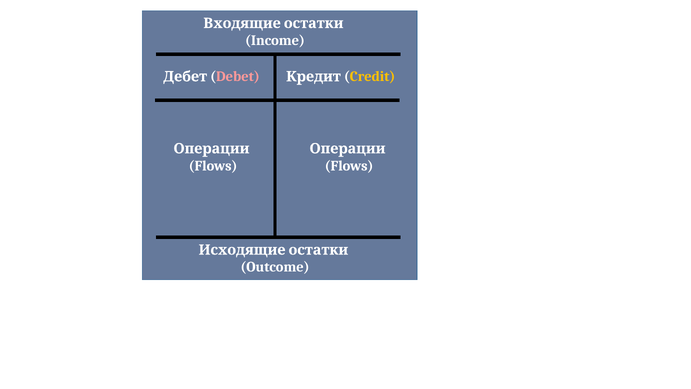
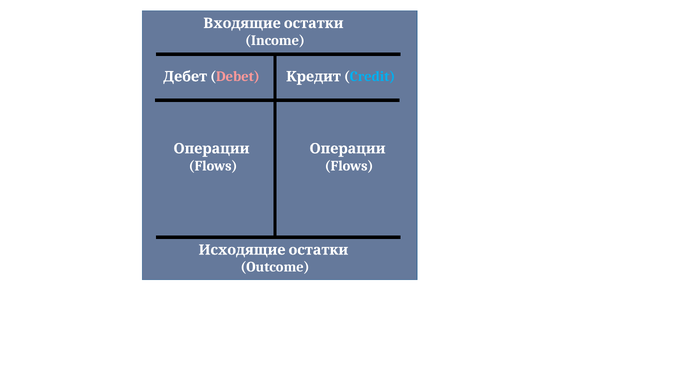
Credit colour: yellow -> light blue
